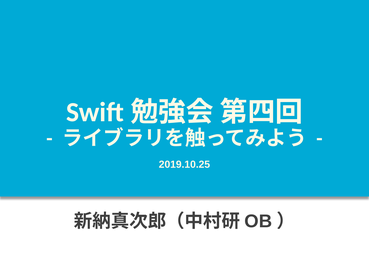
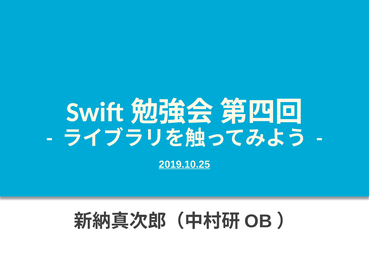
2019.10.25 underline: none -> present
